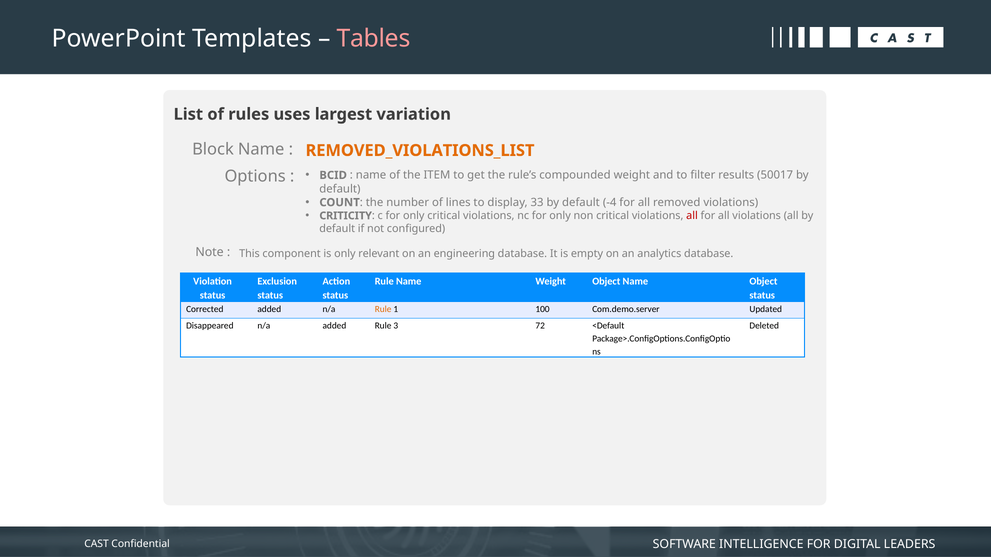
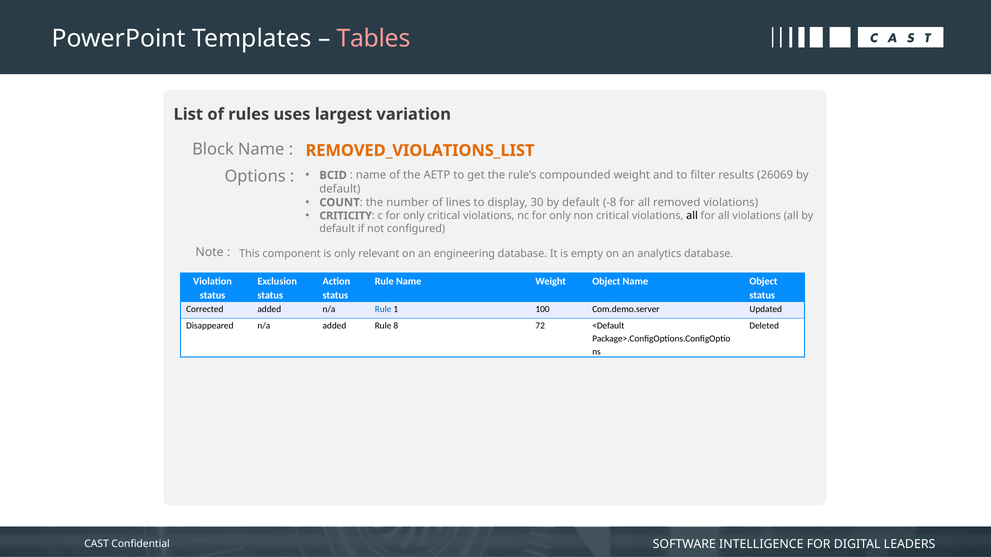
ITEM: ITEM -> AETP
50017: 50017 -> 26069
33: 33 -> 30
-4: -4 -> -8
all at (692, 216) colour: red -> black
Rule at (383, 309) colour: orange -> blue
3: 3 -> 8
